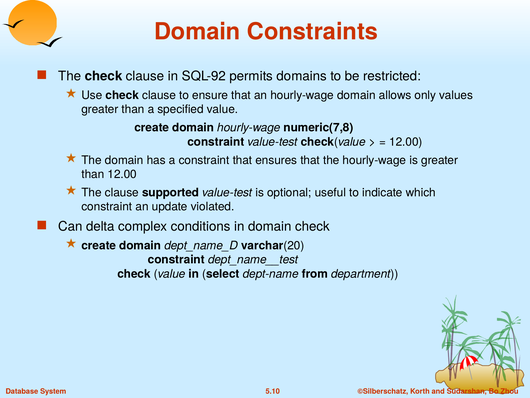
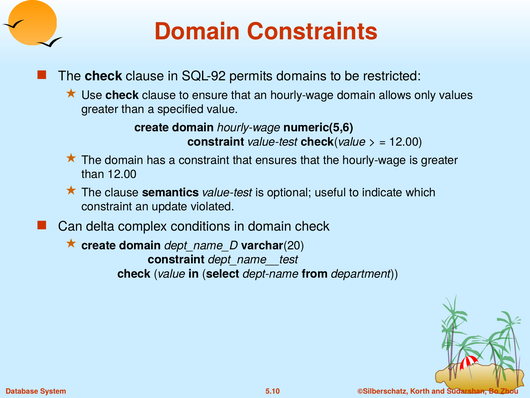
numeric(7,8: numeric(7,8 -> numeric(5,6
supported: supported -> semantics
